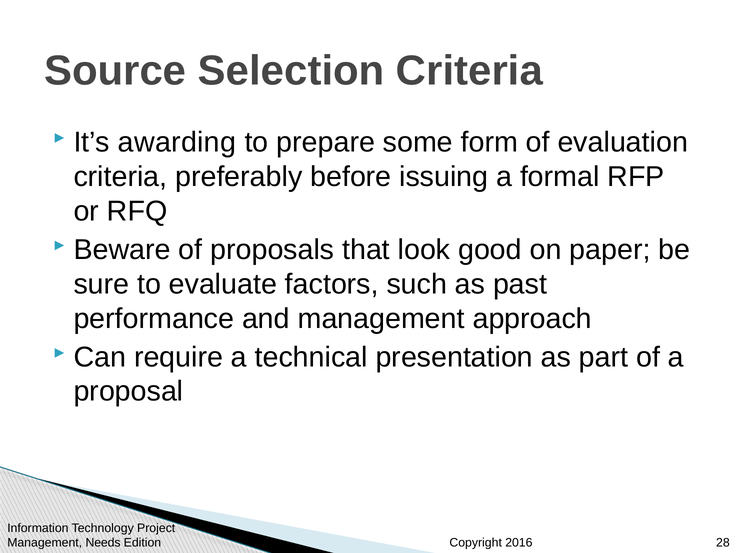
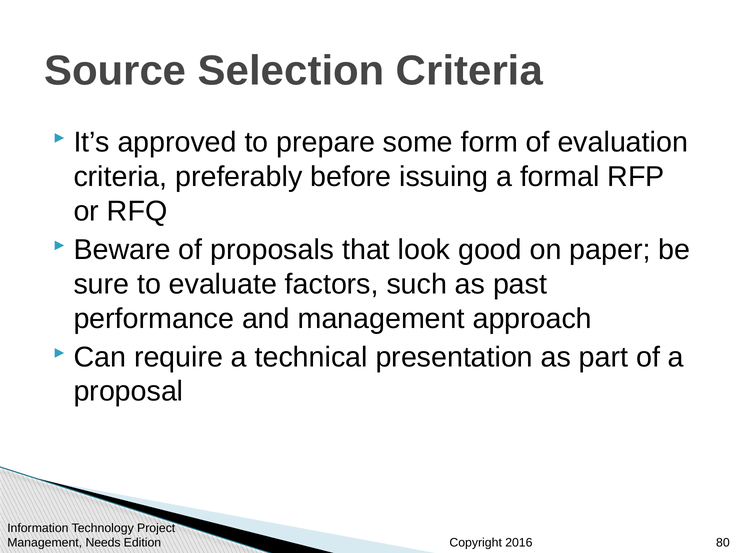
awarding: awarding -> approved
28: 28 -> 80
